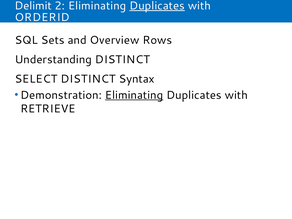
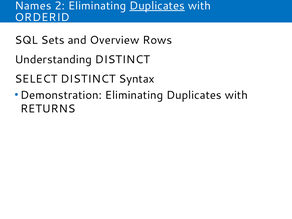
Delimit: Delimit -> Names
Eliminating at (134, 95) underline: present -> none
RETRIEVE: RETRIEVE -> RETURNS
